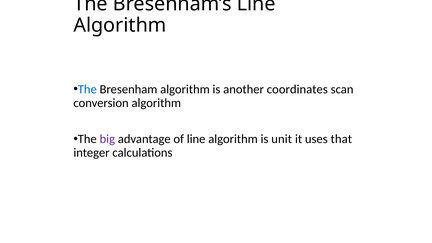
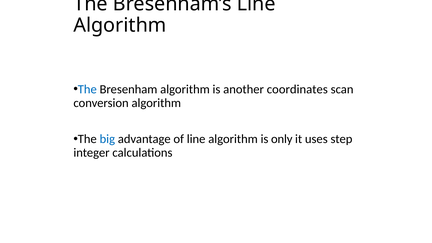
big colour: purple -> blue
unit: unit -> only
that: that -> step
